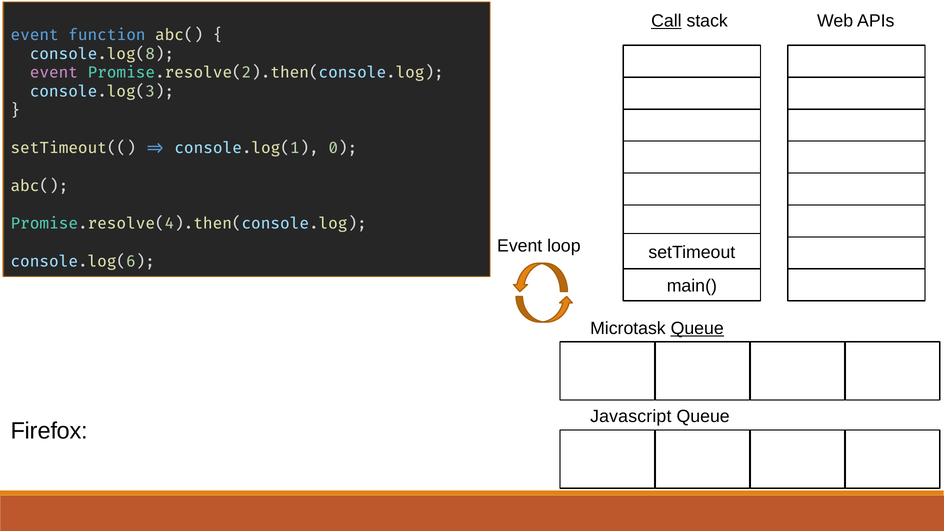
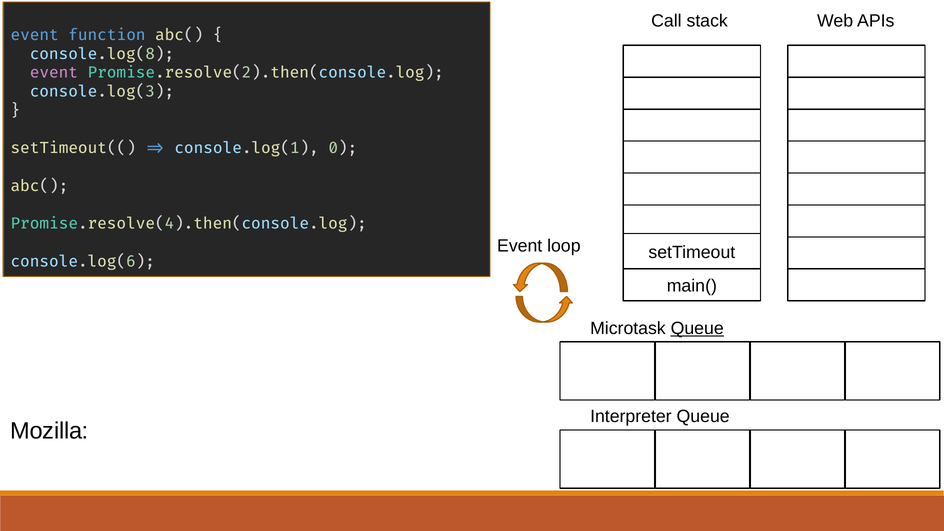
Call underline: present -> none
Javascript: Javascript -> Interpreter
Firefox: Firefox -> Mozilla
